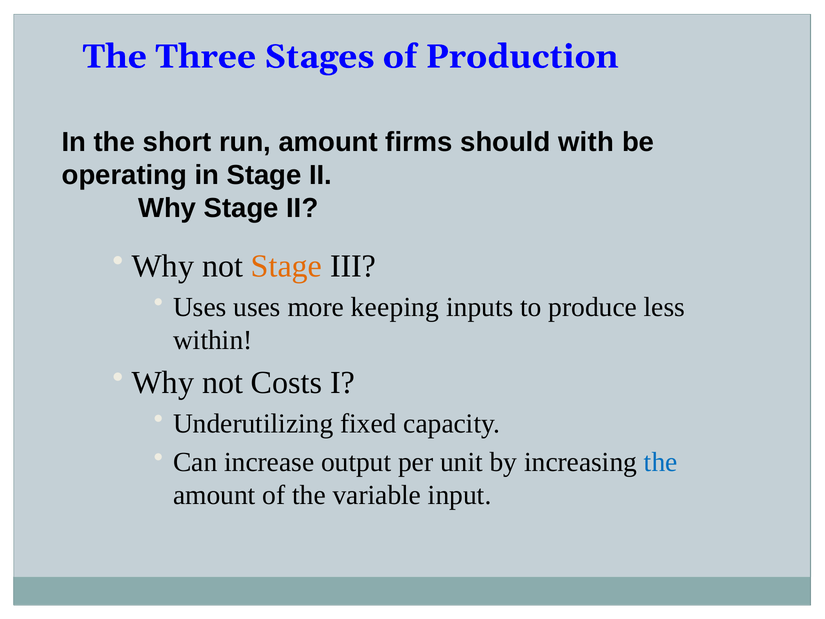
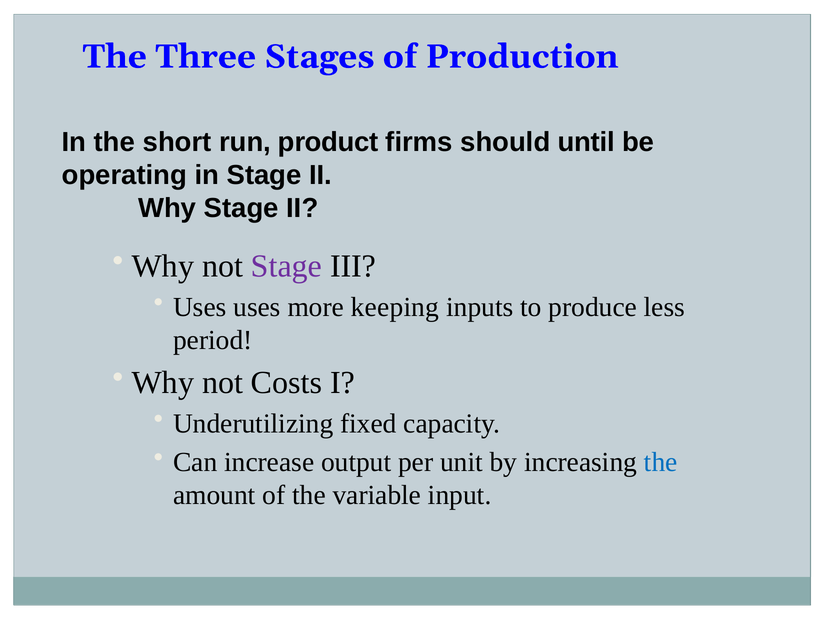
run amount: amount -> product
with: with -> until
Stage at (286, 266) colour: orange -> purple
within: within -> period
